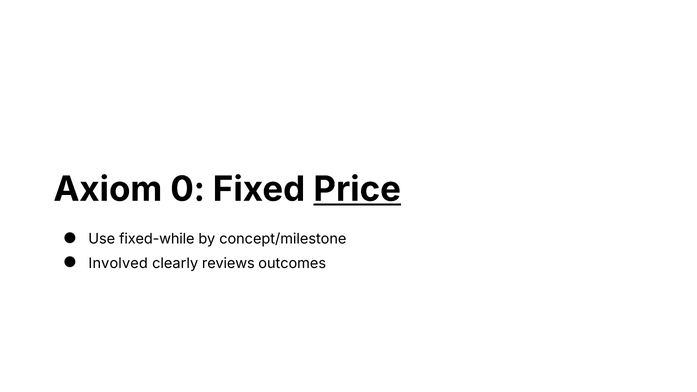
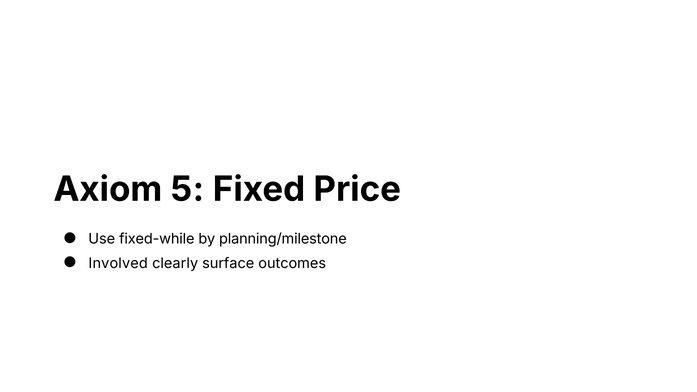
0: 0 -> 5
Price underline: present -> none
concept/milestone: concept/milestone -> planning/milestone
reviews: reviews -> surface
